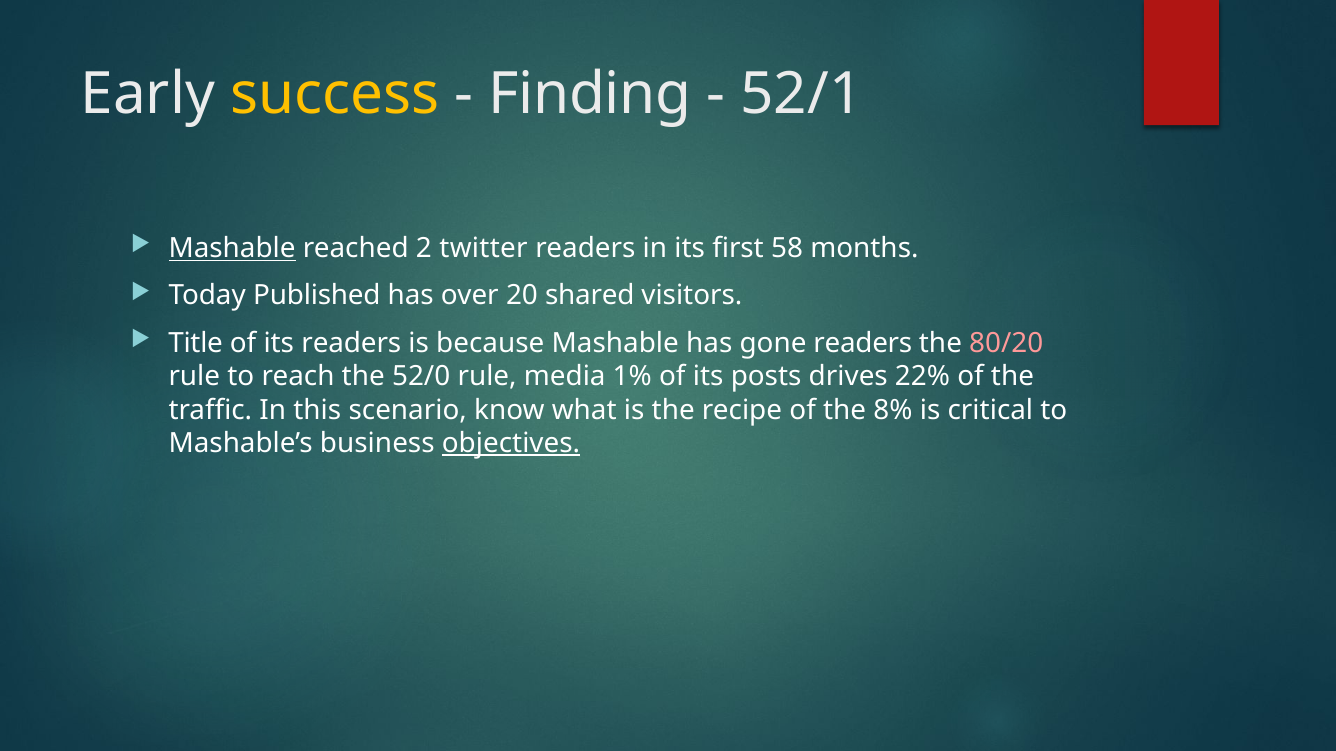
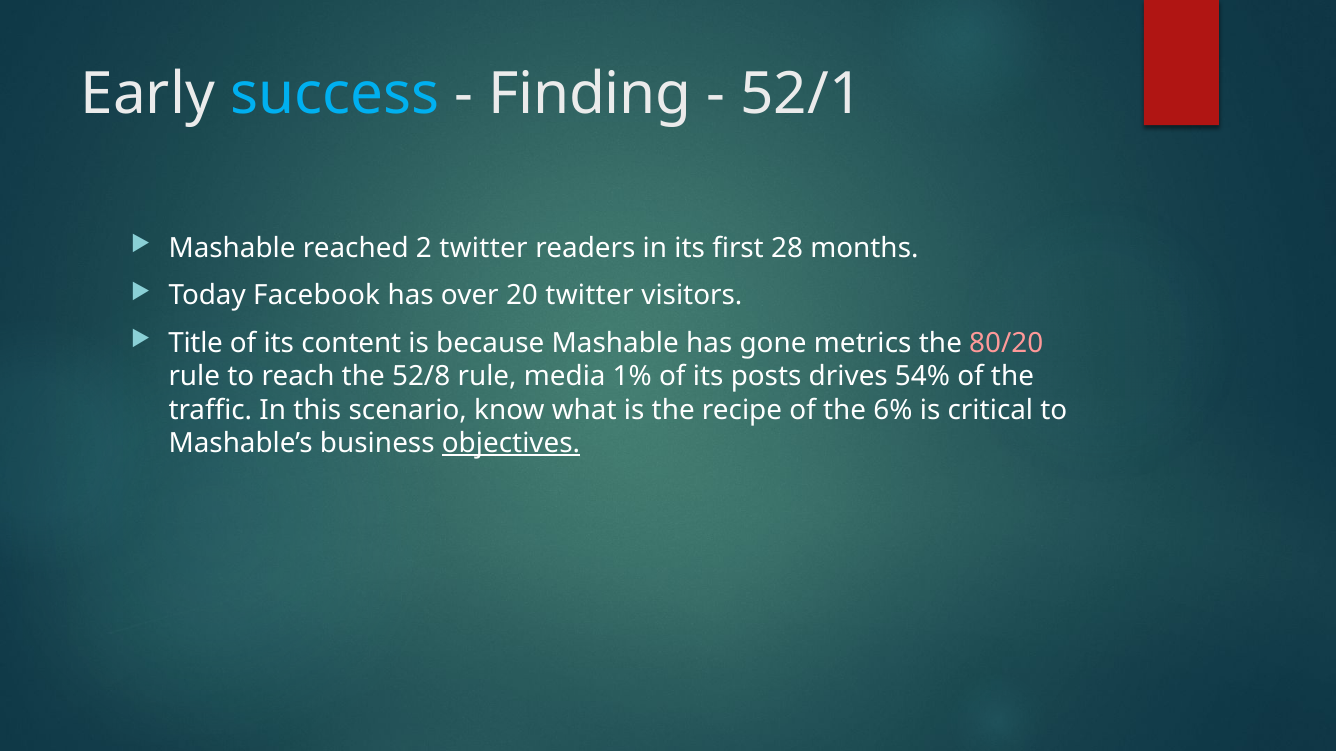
success colour: yellow -> light blue
Mashable at (232, 249) underline: present -> none
58: 58 -> 28
Published: Published -> Facebook
20 shared: shared -> twitter
its readers: readers -> content
gone readers: readers -> metrics
52/0: 52/0 -> 52/8
22%: 22% -> 54%
8%: 8% -> 6%
